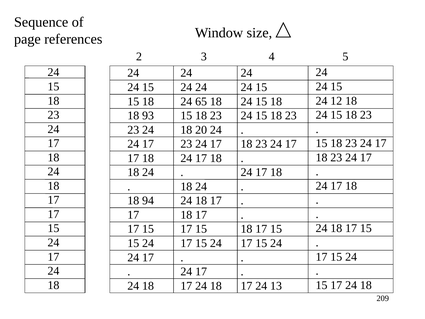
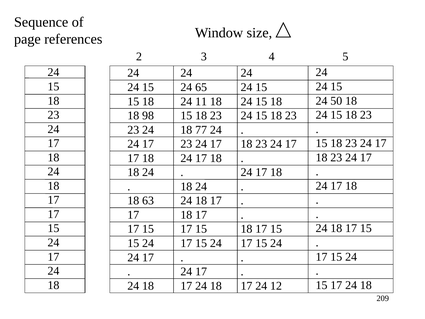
24 at (201, 87): 24 -> 65
12: 12 -> 50
65: 65 -> 11
93: 93 -> 98
20: 20 -> 77
94: 94 -> 63
13: 13 -> 12
